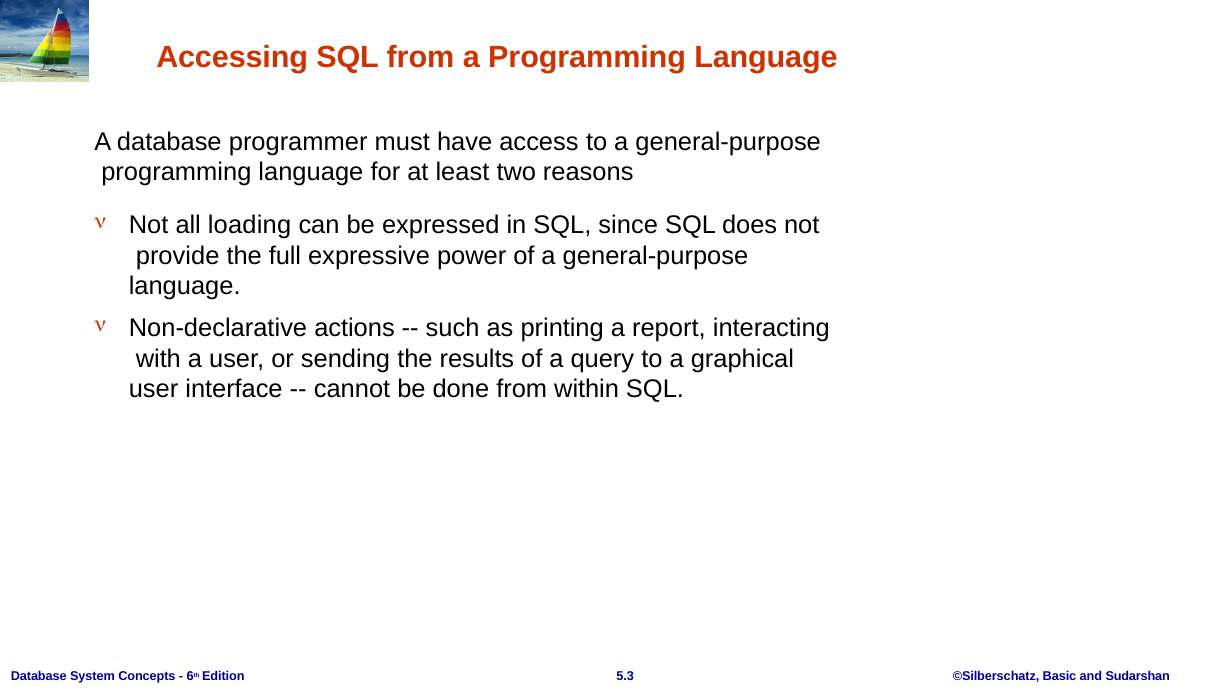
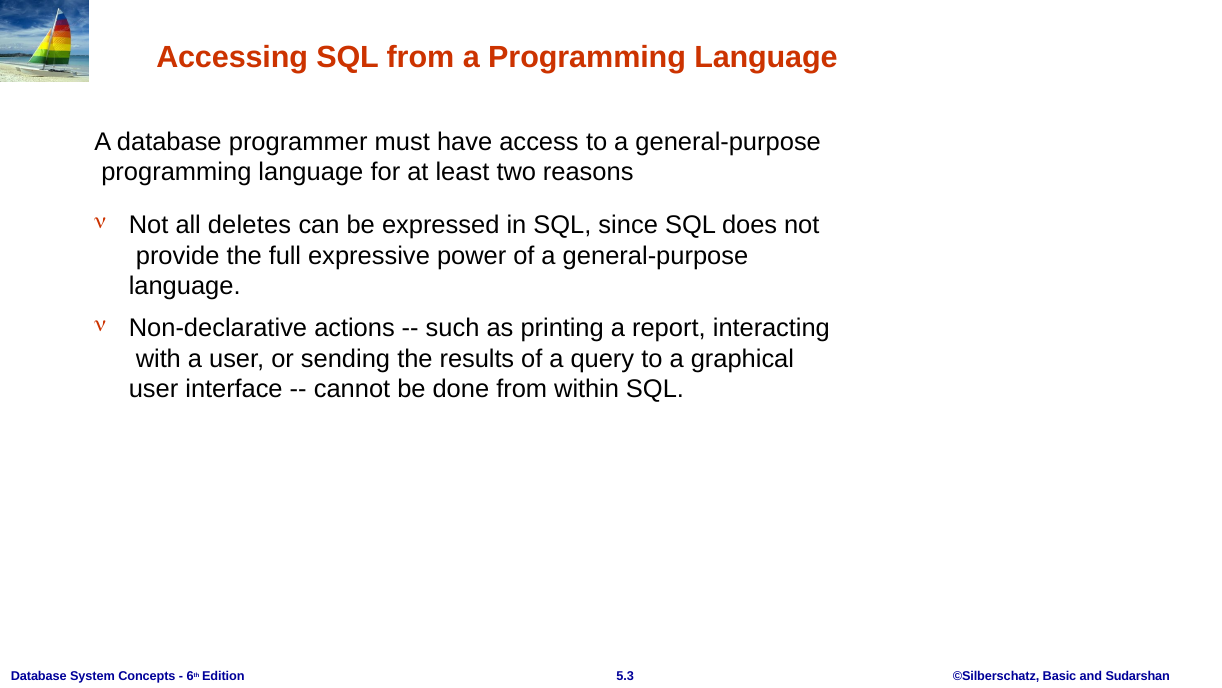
loading: loading -> deletes
